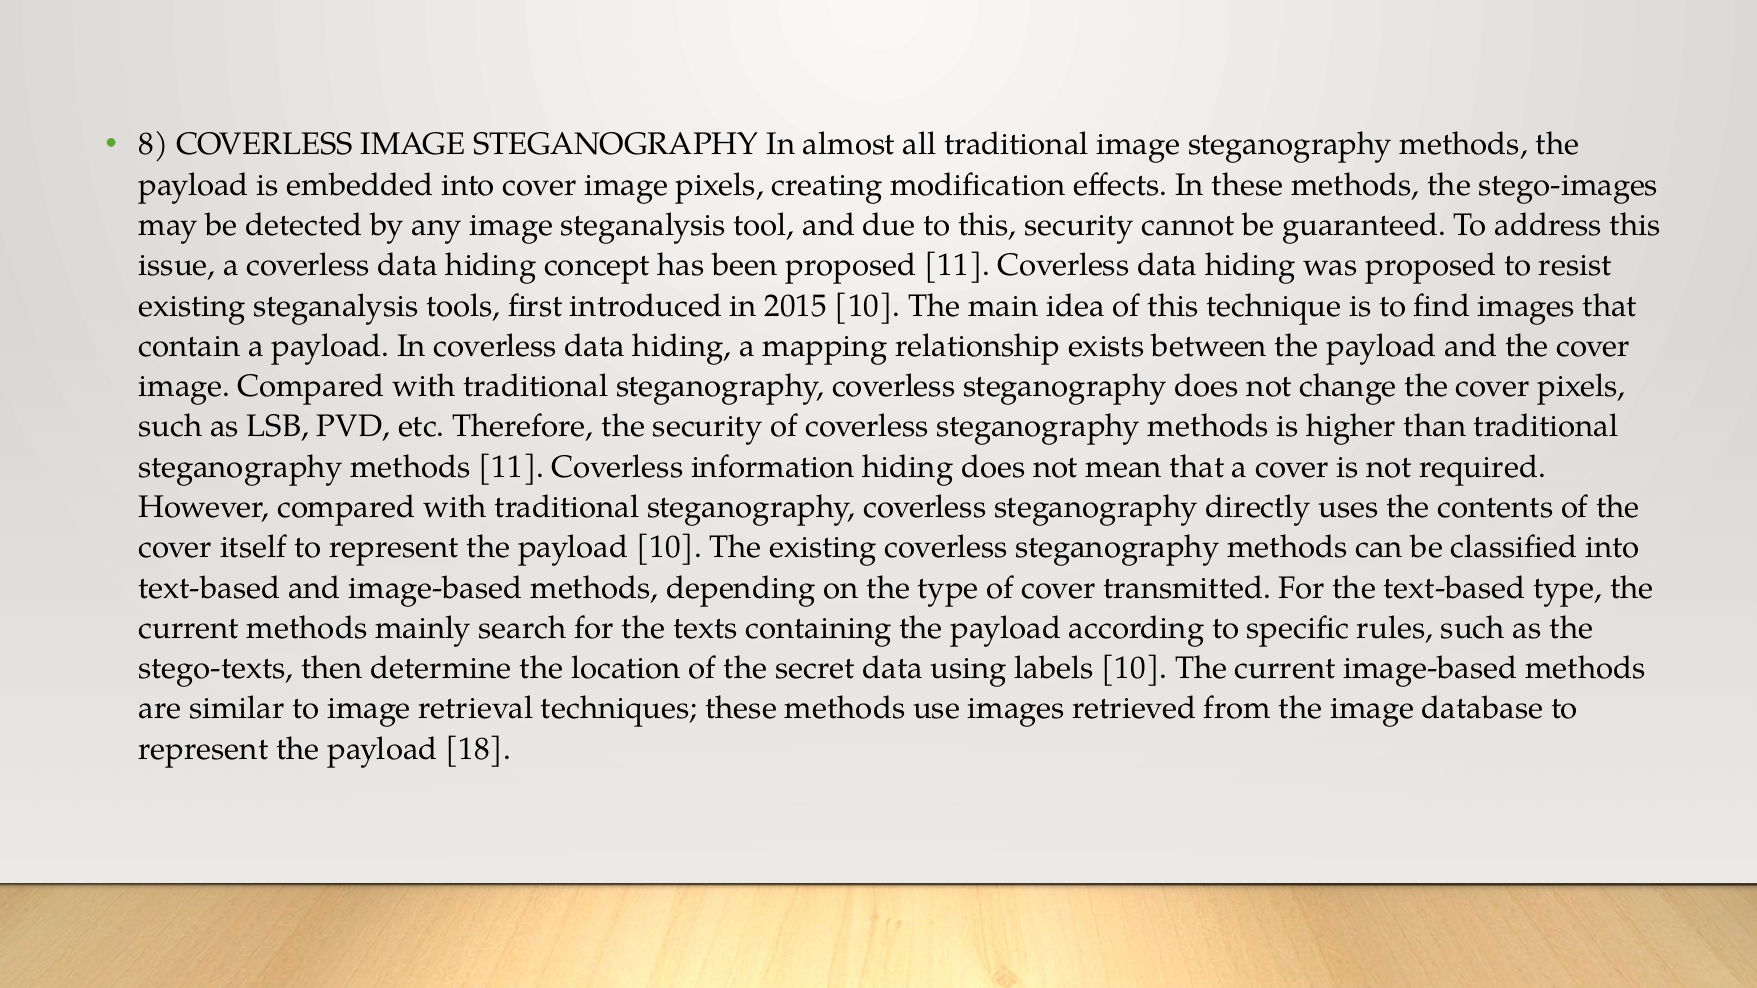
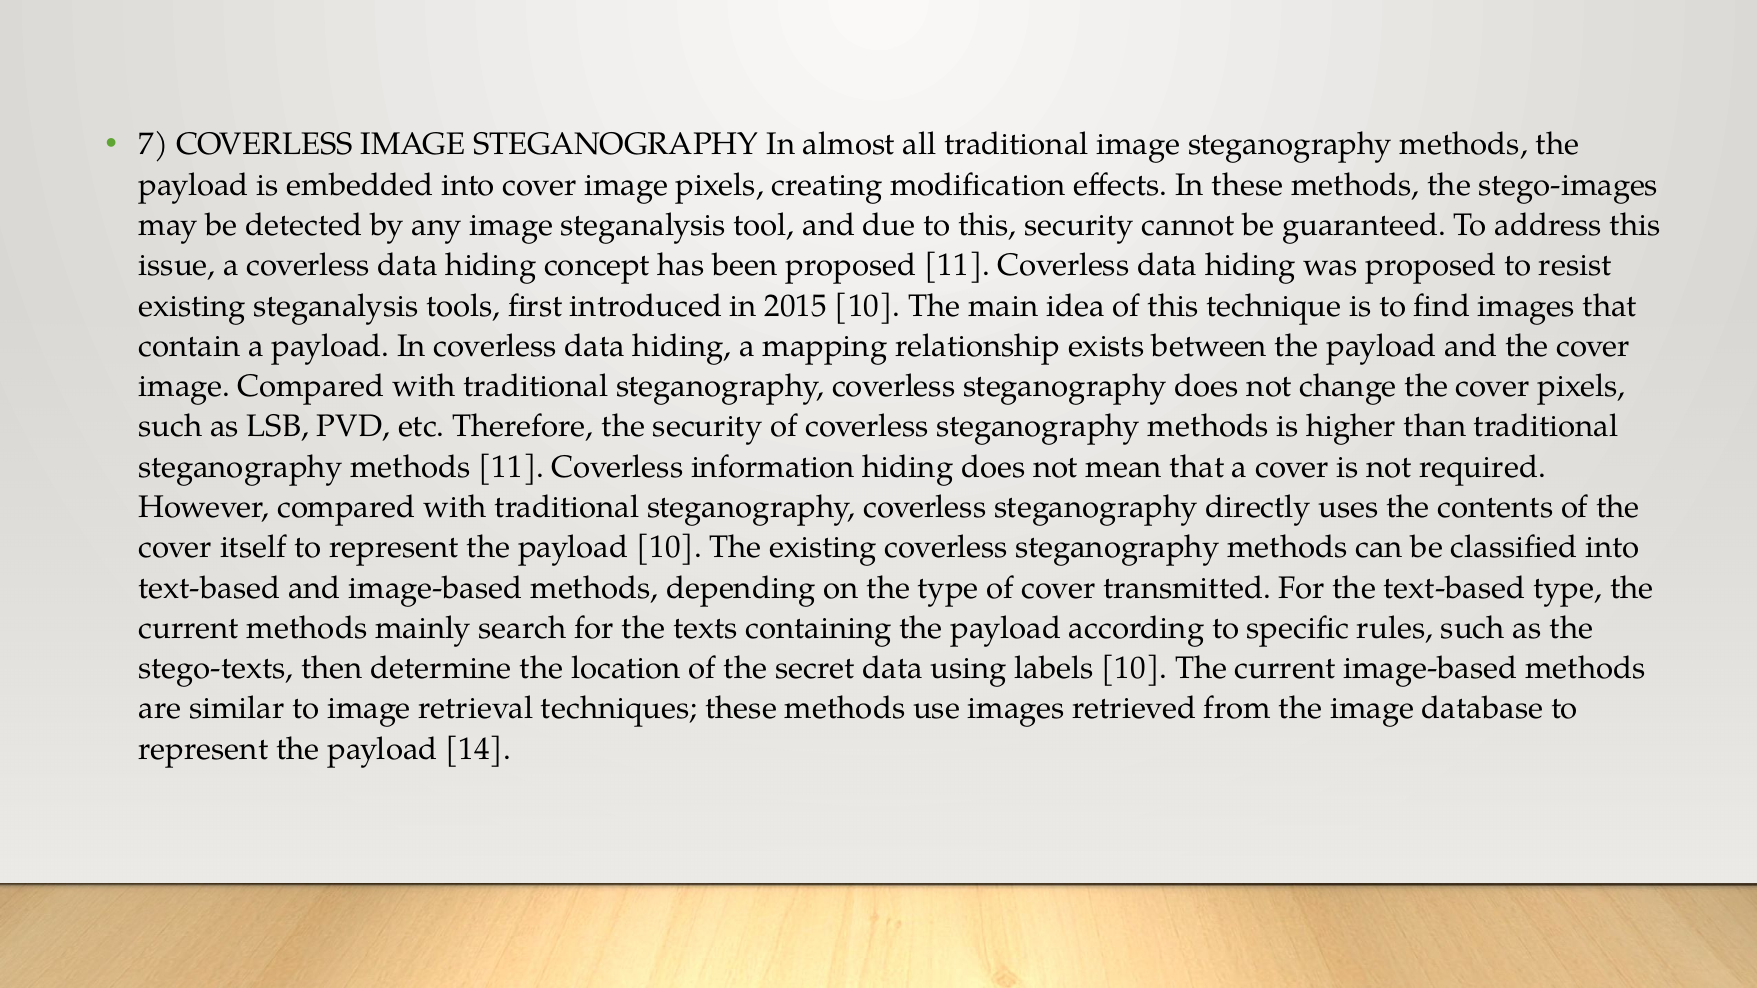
8: 8 -> 7
18: 18 -> 14
